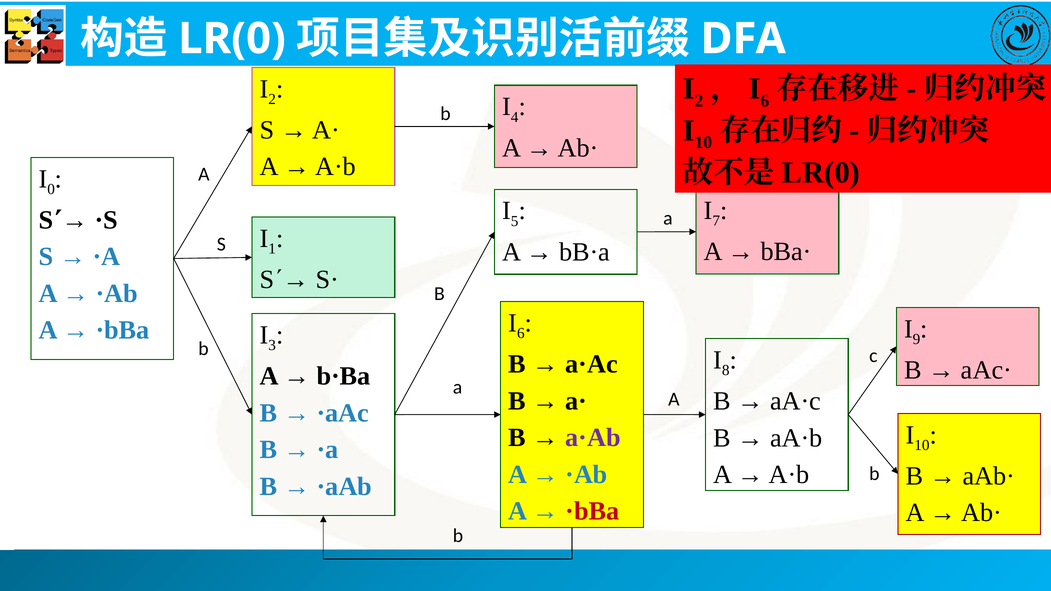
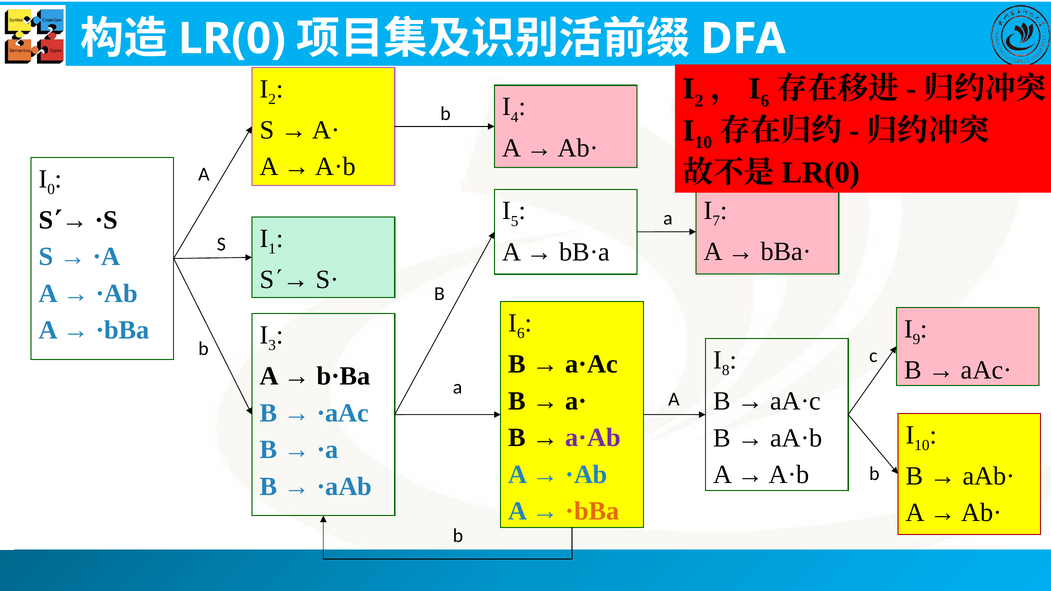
·bBa at (592, 511) colour: red -> orange
